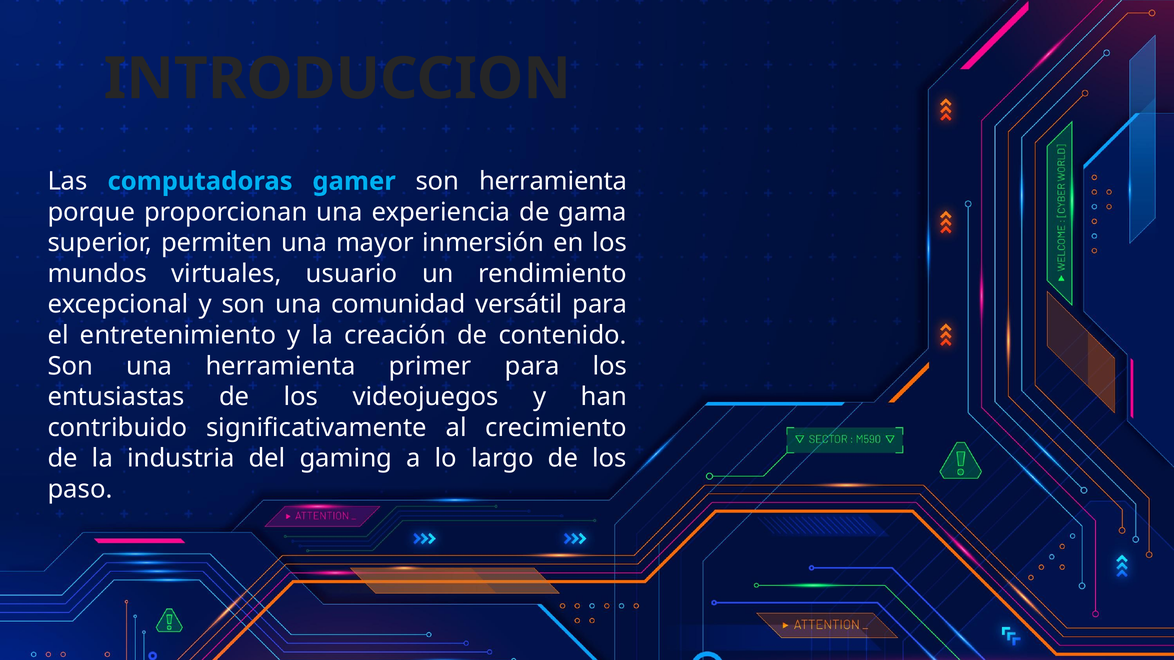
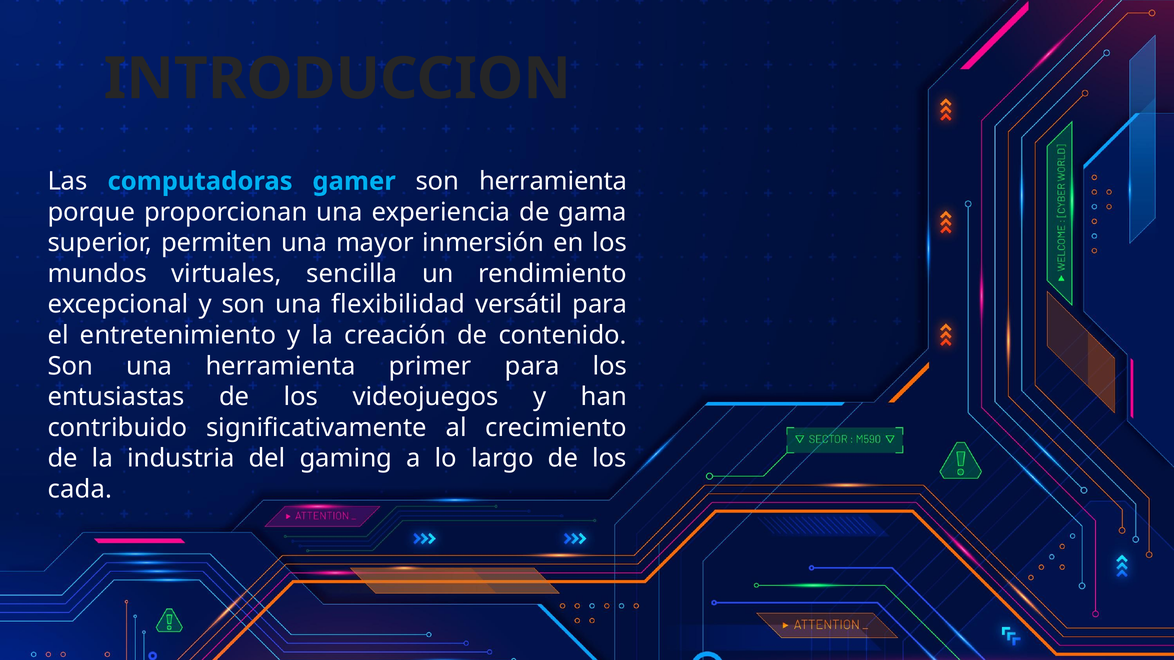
usuario: usuario -> sencilla
comunidad: comunidad -> flexibilidad
paso: paso -> cada
